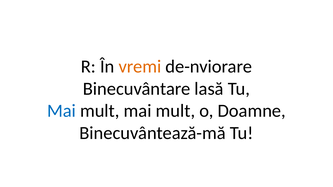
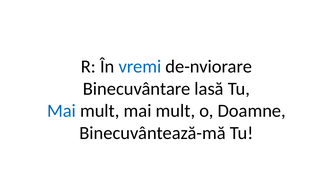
vremi colour: orange -> blue
